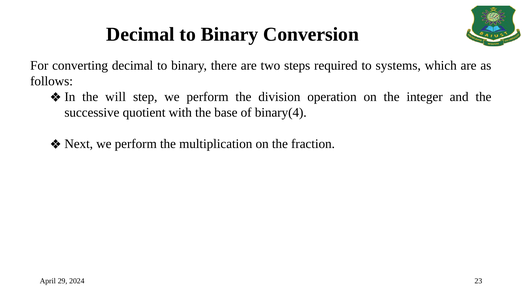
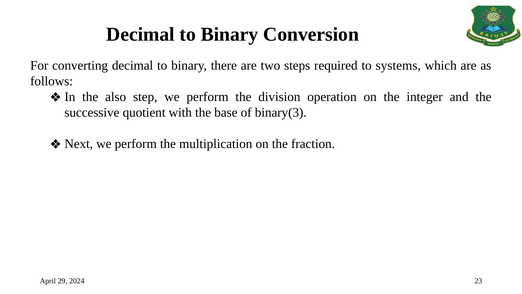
will: will -> also
binary(4: binary(4 -> binary(3
